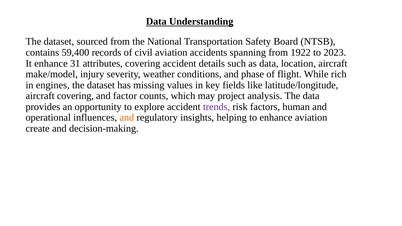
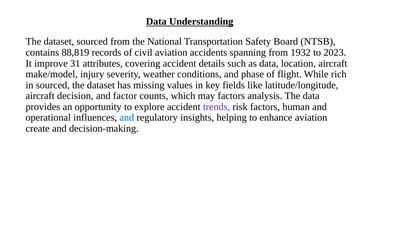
59,400: 59,400 -> 88,819
1922: 1922 -> 1932
It enhance: enhance -> improve
in engines: engines -> sourced
aircraft covering: covering -> decision
may project: project -> factors
and at (127, 118) colour: orange -> blue
